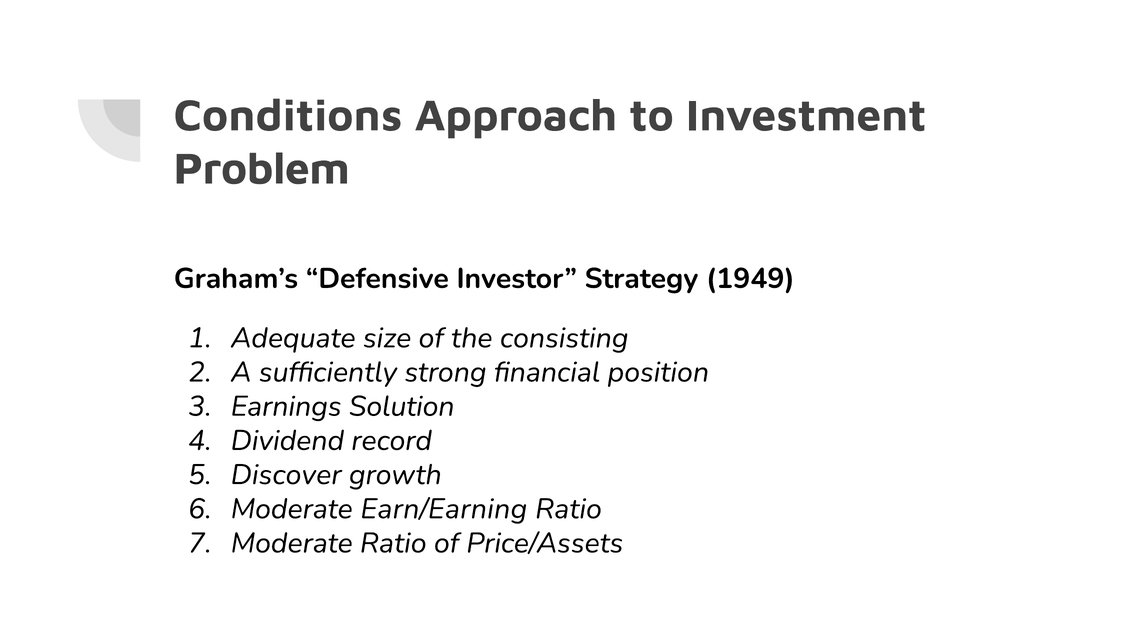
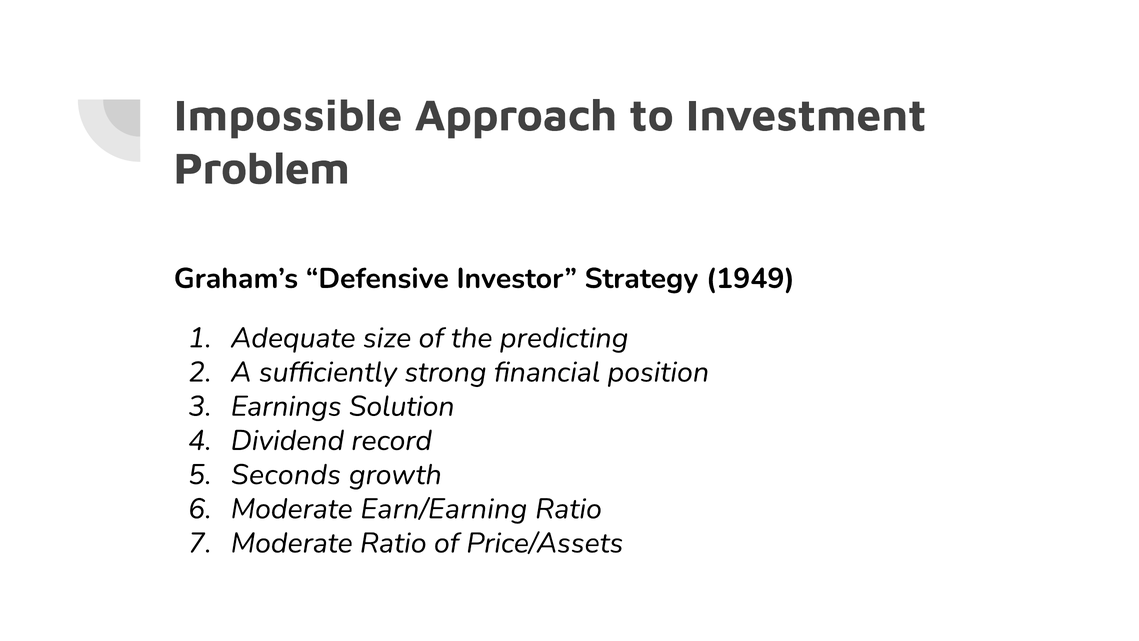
Conditions: Conditions -> Impossible
consisting: consisting -> predicting
Discover: Discover -> Seconds
